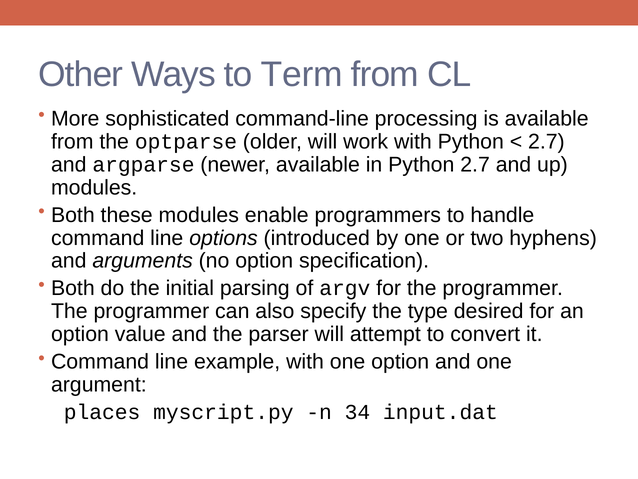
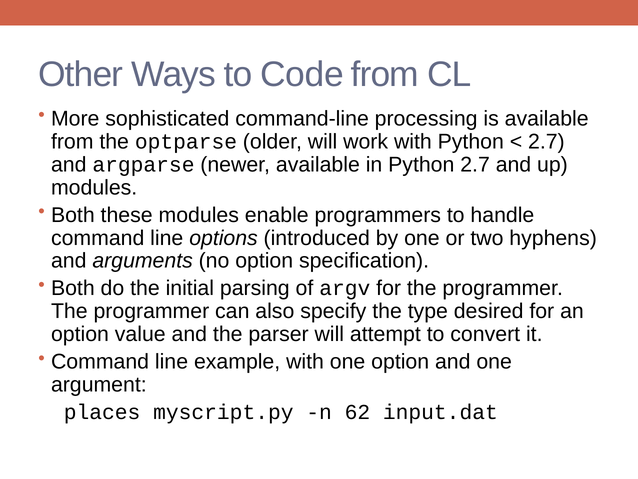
Term: Term -> Code
34: 34 -> 62
